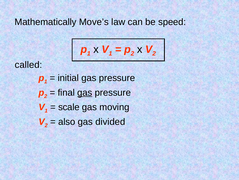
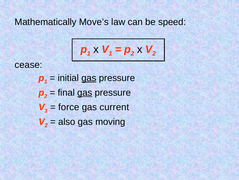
called: called -> cease
gas at (89, 78) underline: none -> present
scale: scale -> force
moving: moving -> current
divided: divided -> moving
